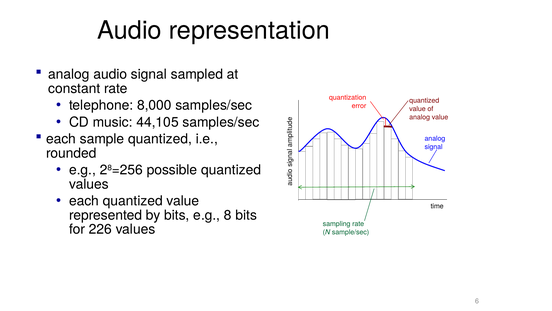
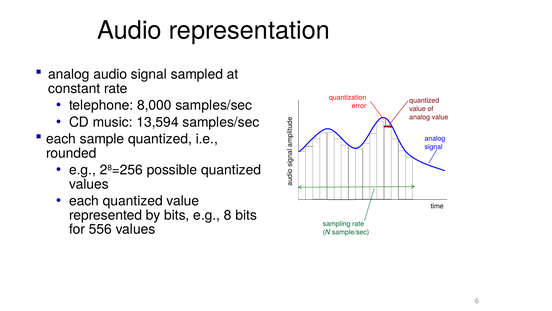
44,105: 44,105 -> 13,594
226: 226 -> 556
